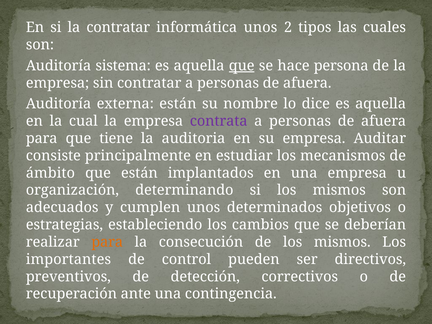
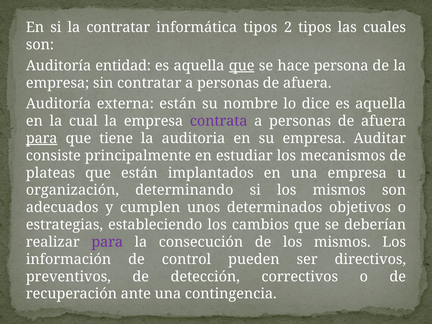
informática unos: unos -> tipos
sistema: sistema -> entidad
para at (42, 138) underline: none -> present
ámbito: ámbito -> plateas
para at (107, 242) colour: orange -> purple
importantes: importantes -> información
